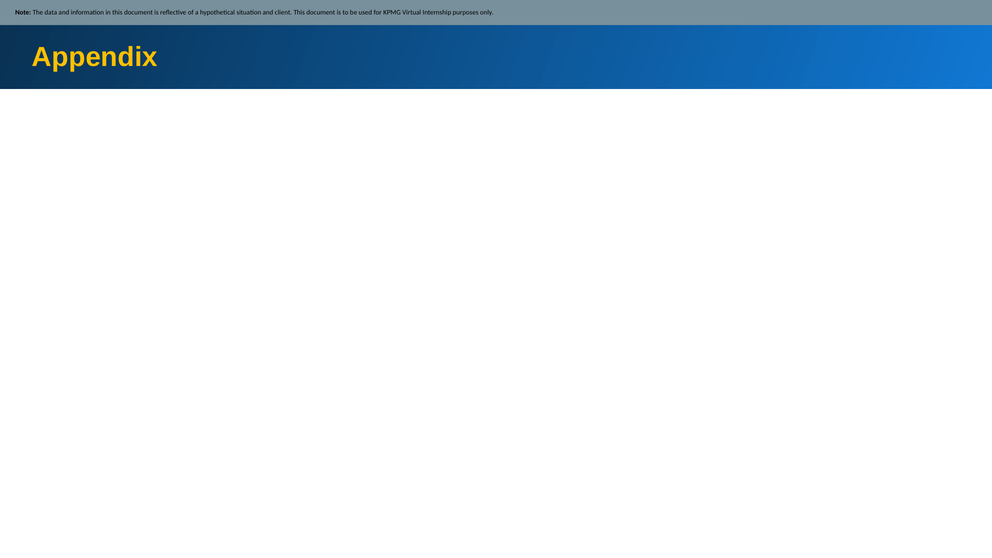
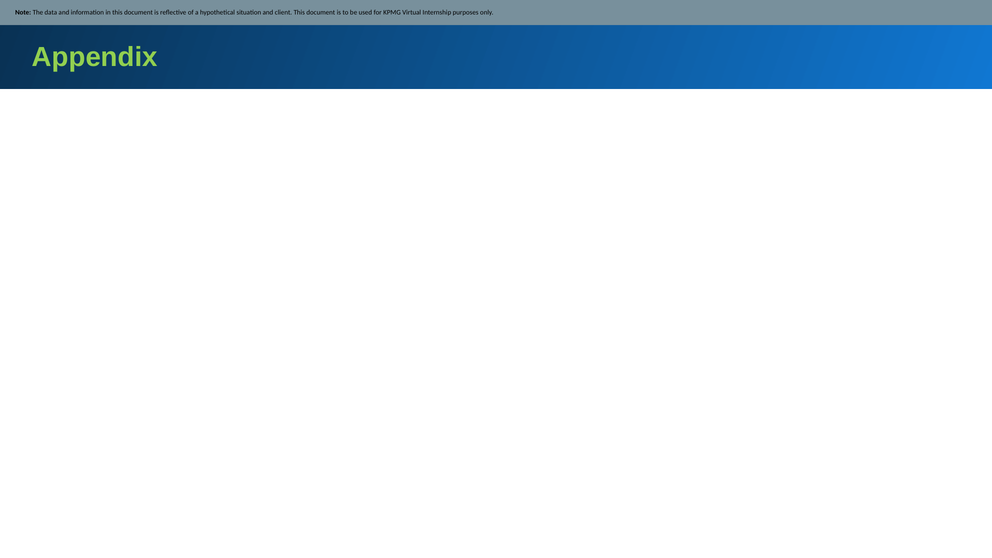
Appendix colour: yellow -> light green
